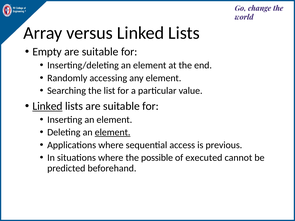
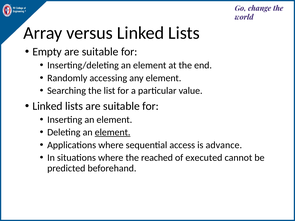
Linked at (47, 106) underline: present -> none
previous: previous -> advance
possible: possible -> reached
